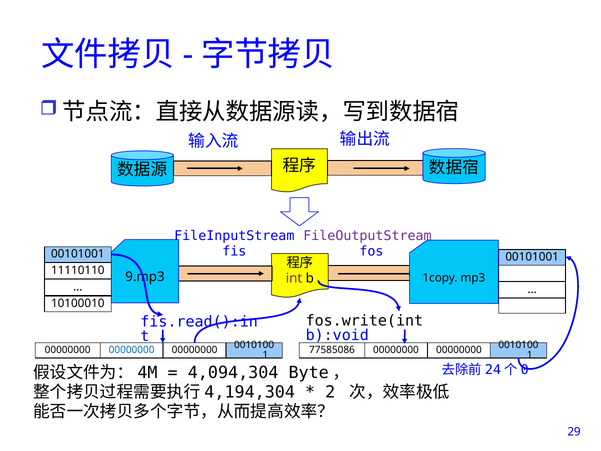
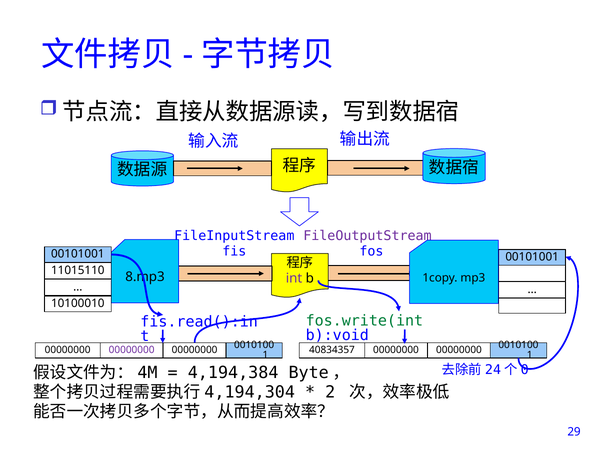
11110110: 11110110 -> 11015110
9.mp3: 9.mp3 -> 8.mp3
fos.write(int colour: black -> green
00000000 at (132, 350) colour: blue -> purple
77585086: 77585086 -> 40834357
4,094,304: 4,094,304 -> 4,194,384
